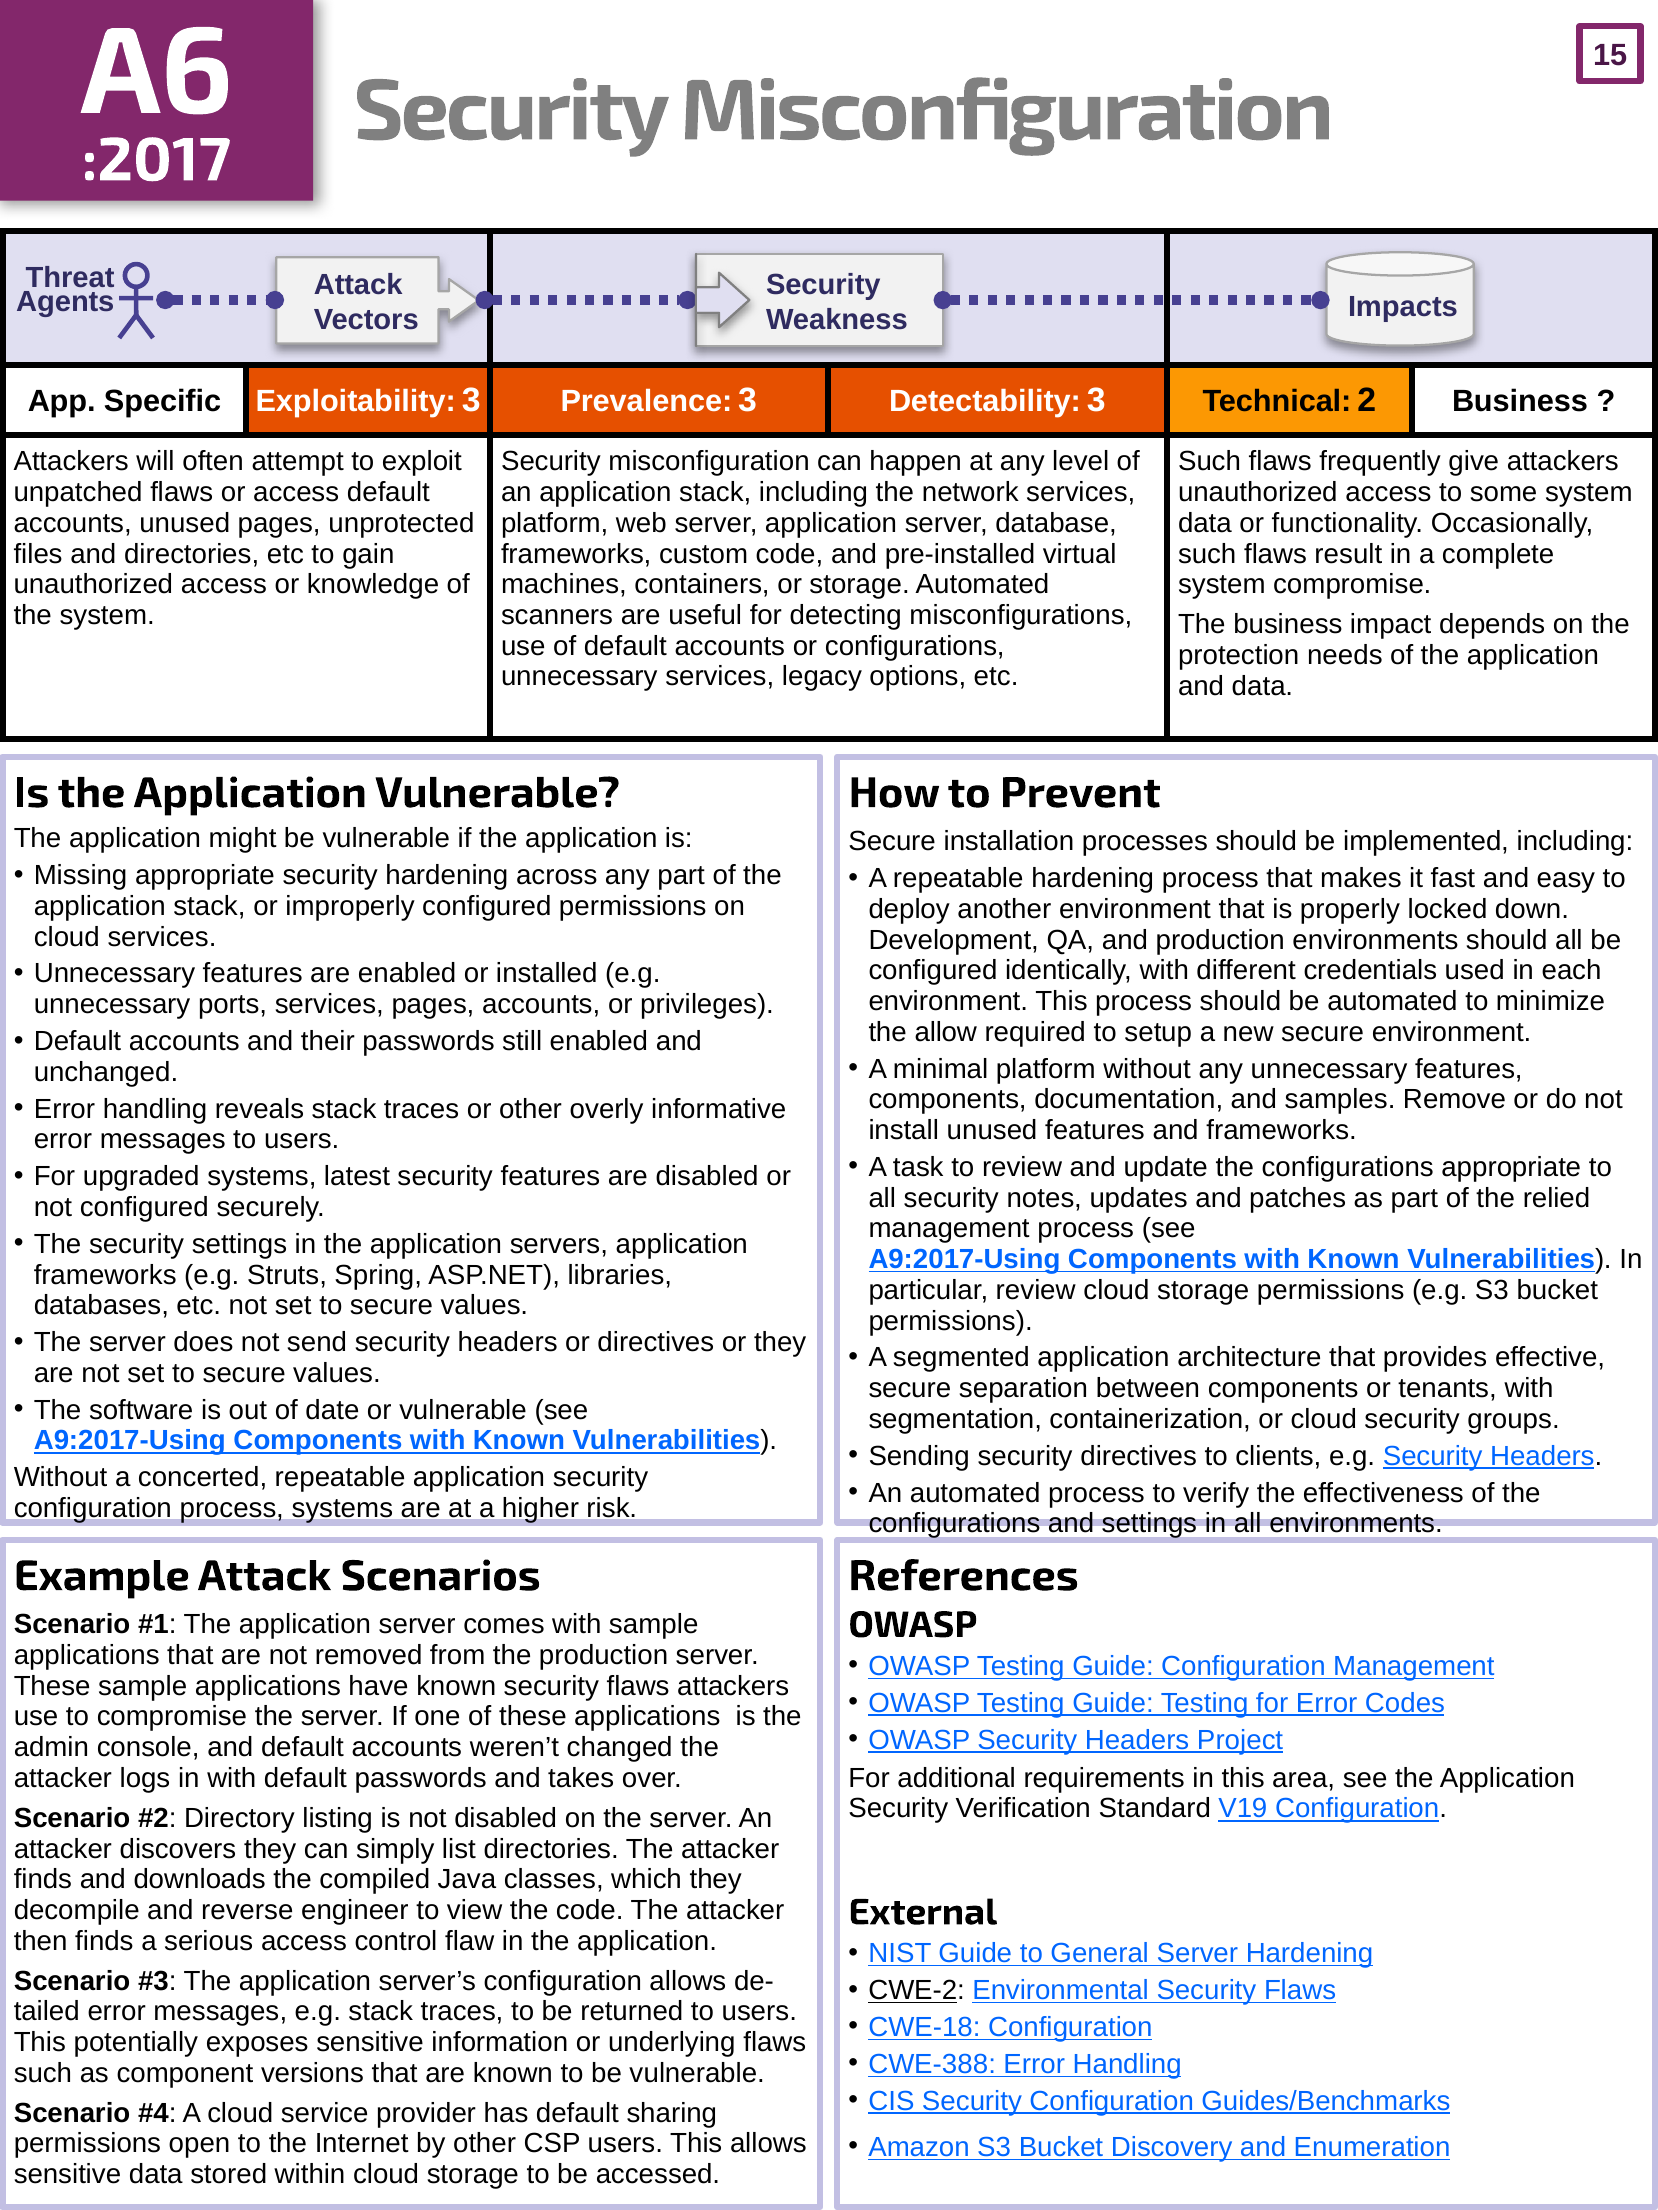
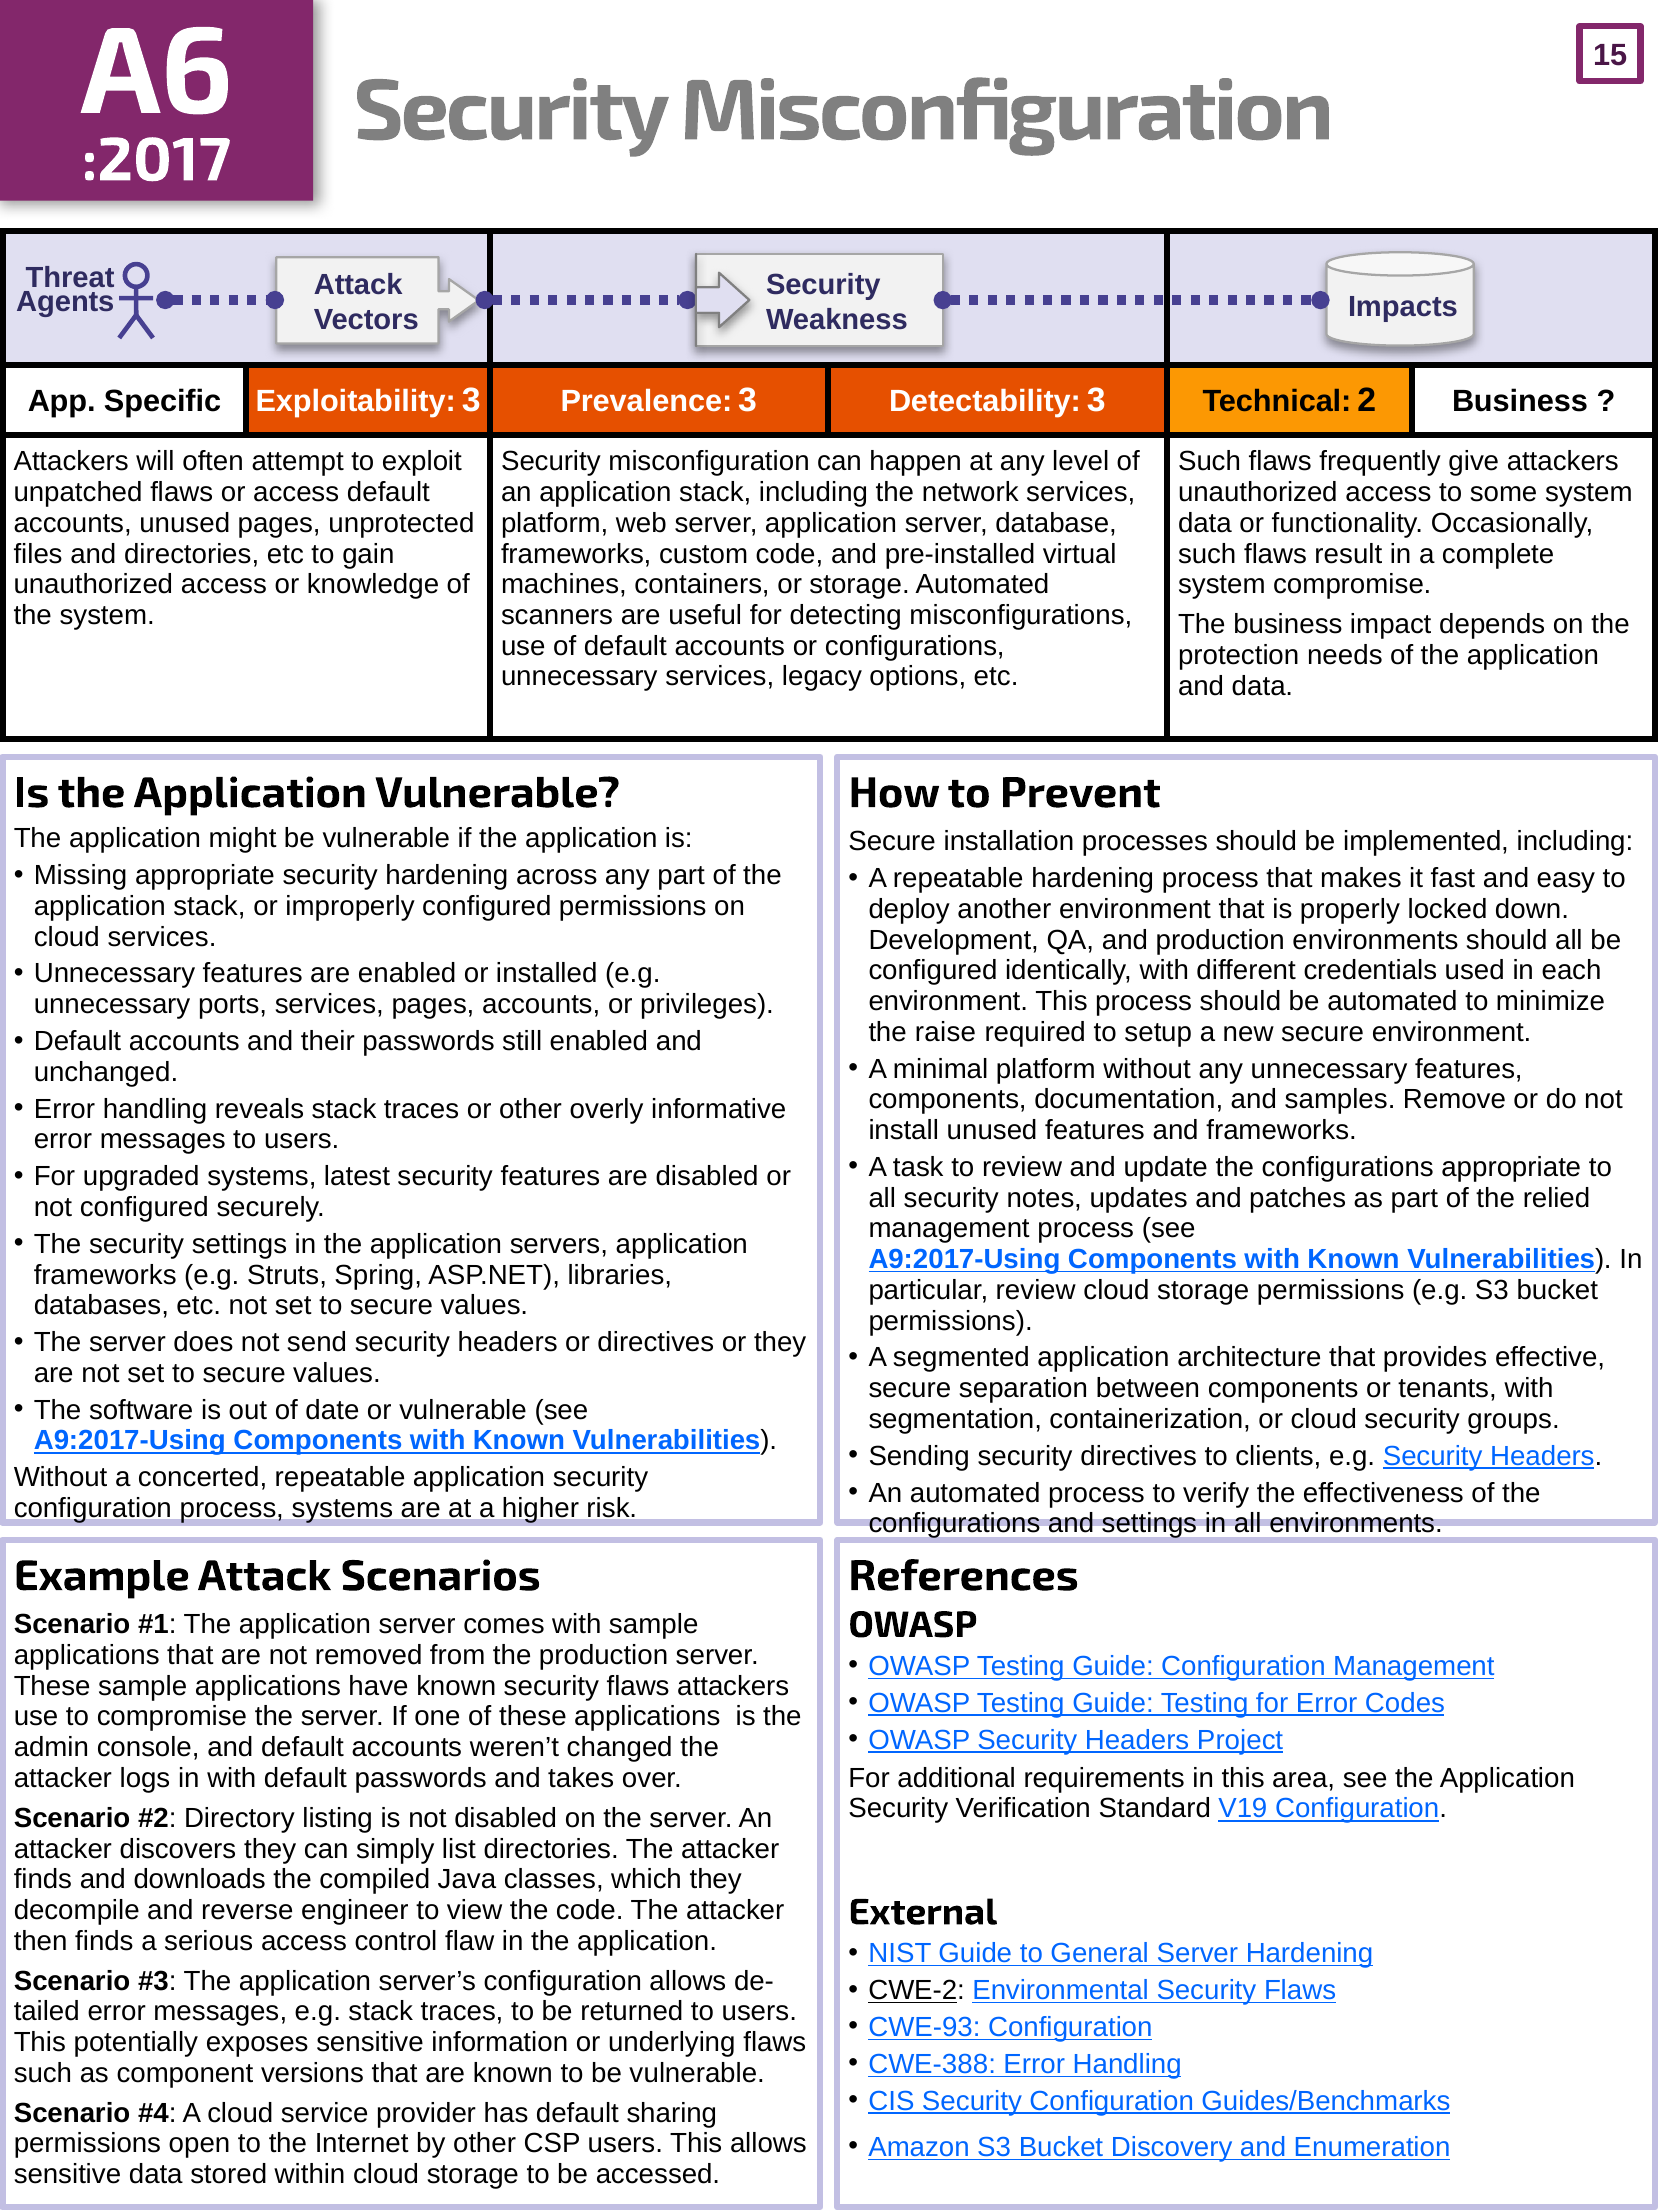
allow: allow -> raise
CWE-18: CWE-18 -> CWE-93
